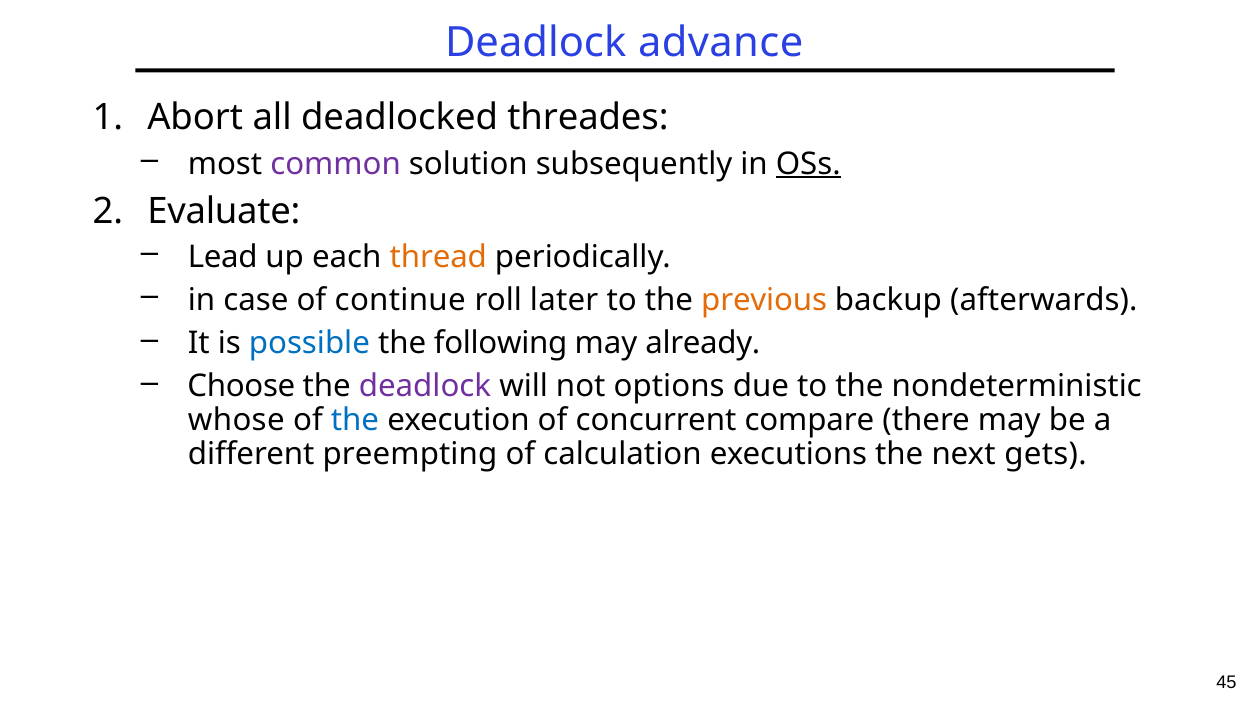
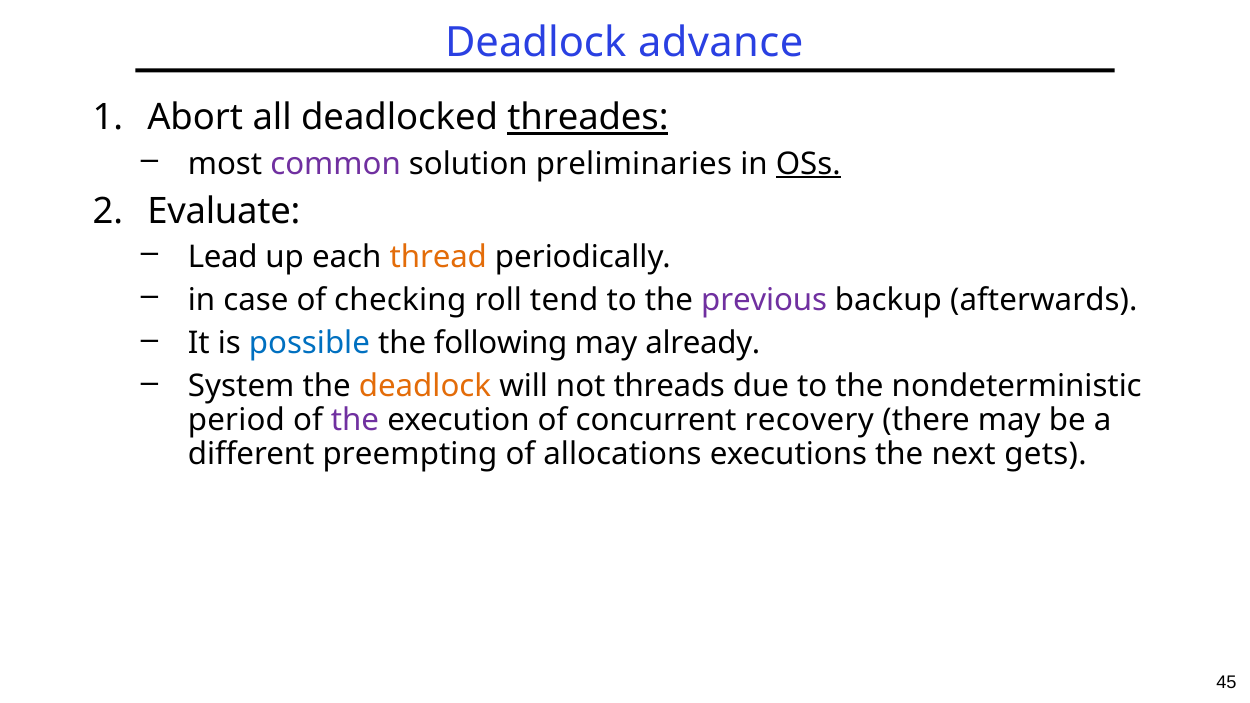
threades underline: none -> present
subsequently: subsequently -> preliminaries
continue: continue -> checking
later: later -> tend
previous colour: orange -> purple
Choose: Choose -> System
deadlock at (425, 386) colour: purple -> orange
options: options -> threads
whose: whose -> period
the at (355, 420) colour: blue -> purple
compare: compare -> recovery
calculation: calculation -> allocations
